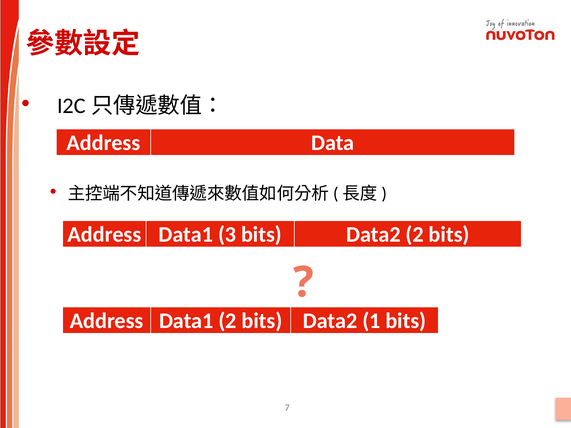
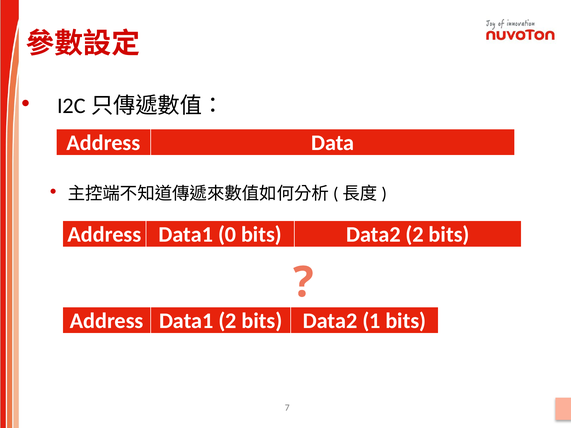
3: 3 -> 0
